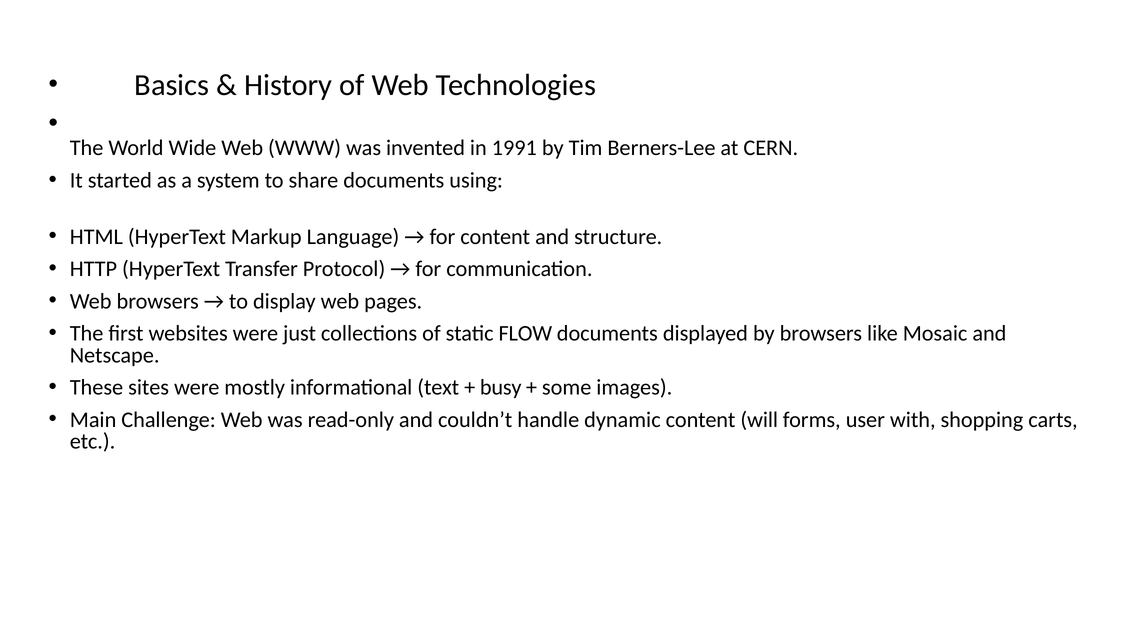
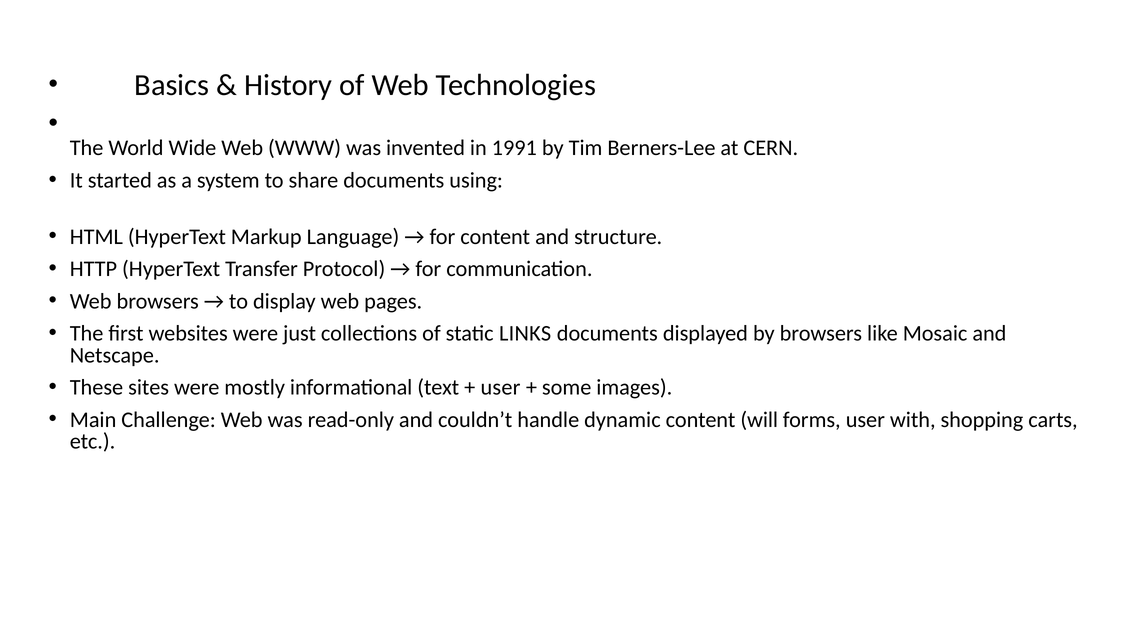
FLOW: FLOW -> LINKS
busy at (501, 387): busy -> user
